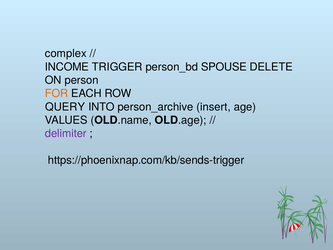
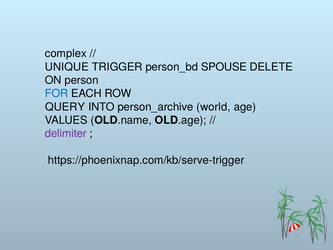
INCOME: INCOME -> UNIQUE
FOR colour: orange -> blue
insert: insert -> world
https://phoenixnap.com/kb/sends-trigger: https://phoenixnap.com/kb/sends-trigger -> https://phoenixnap.com/kb/serve-trigger
